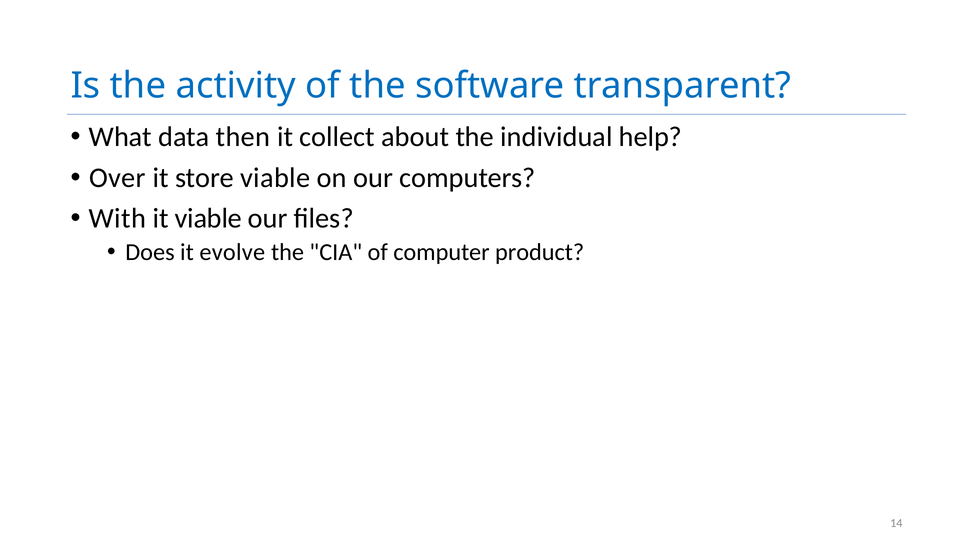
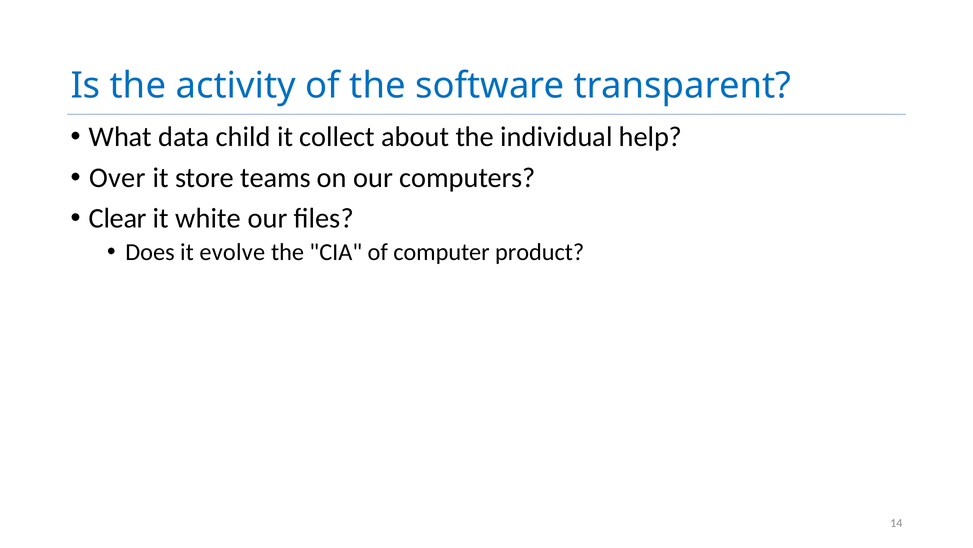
then: then -> child
store viable: viable -> teams
With: With -> Clear
it viable: viable -> white
